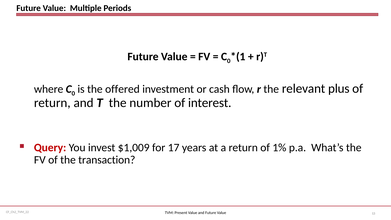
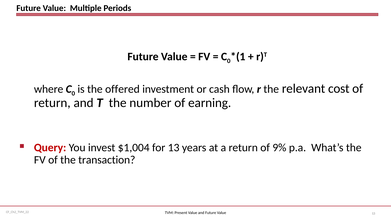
plus: plus -> cost
interest: interest -> earning
$1,009: $1,009 -> $1,004
for 17: 17 -> 13
1%: 1% -> 9%
